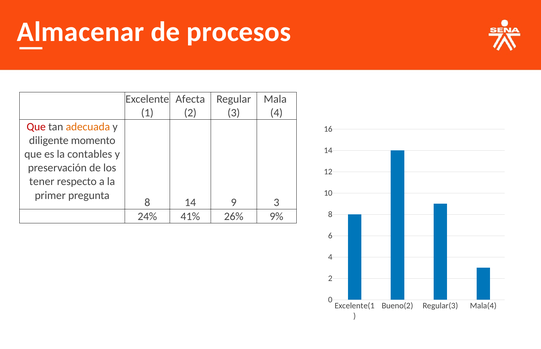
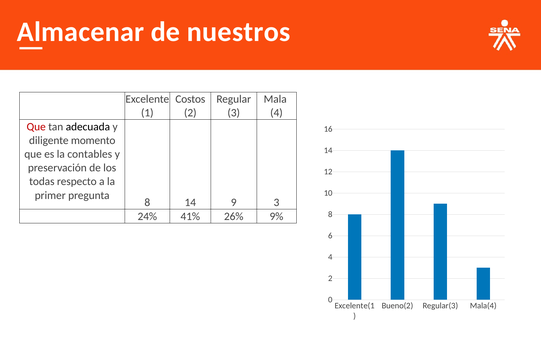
procesos: procesos -> nuestros
Afecta: Afecta -> Costos
adecuada colour: orange -> black
tener: tener -> todas
